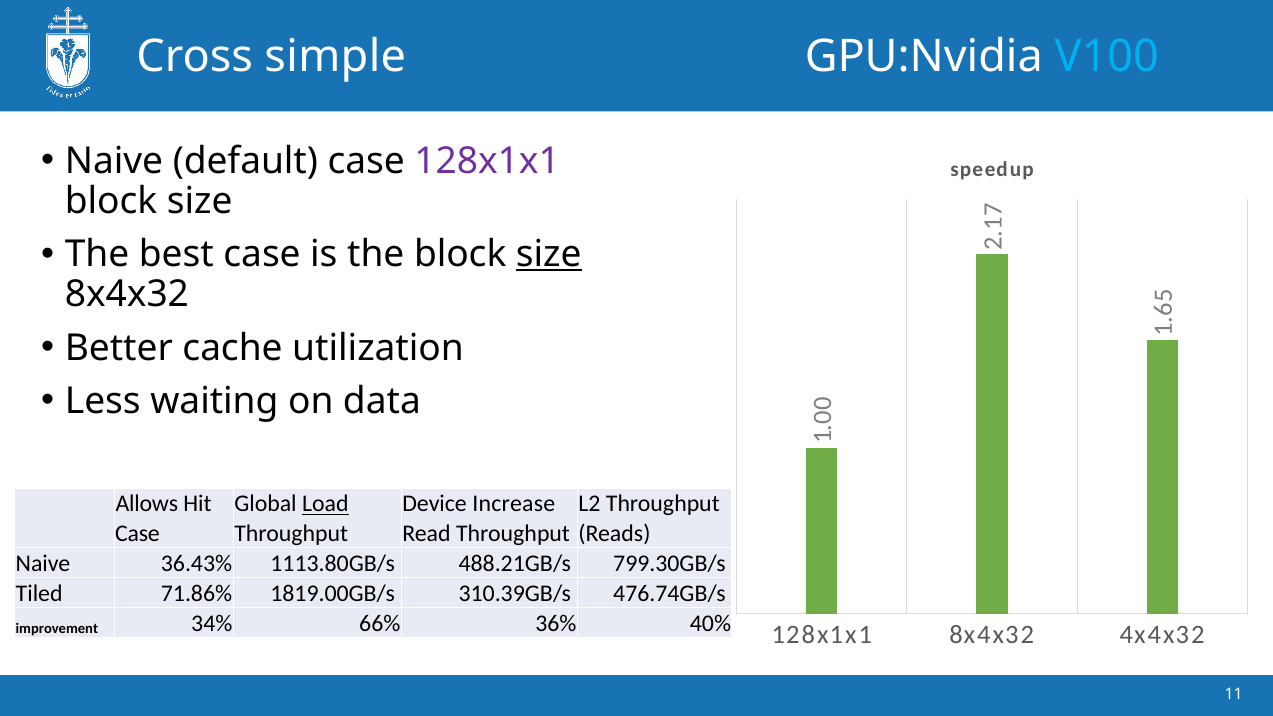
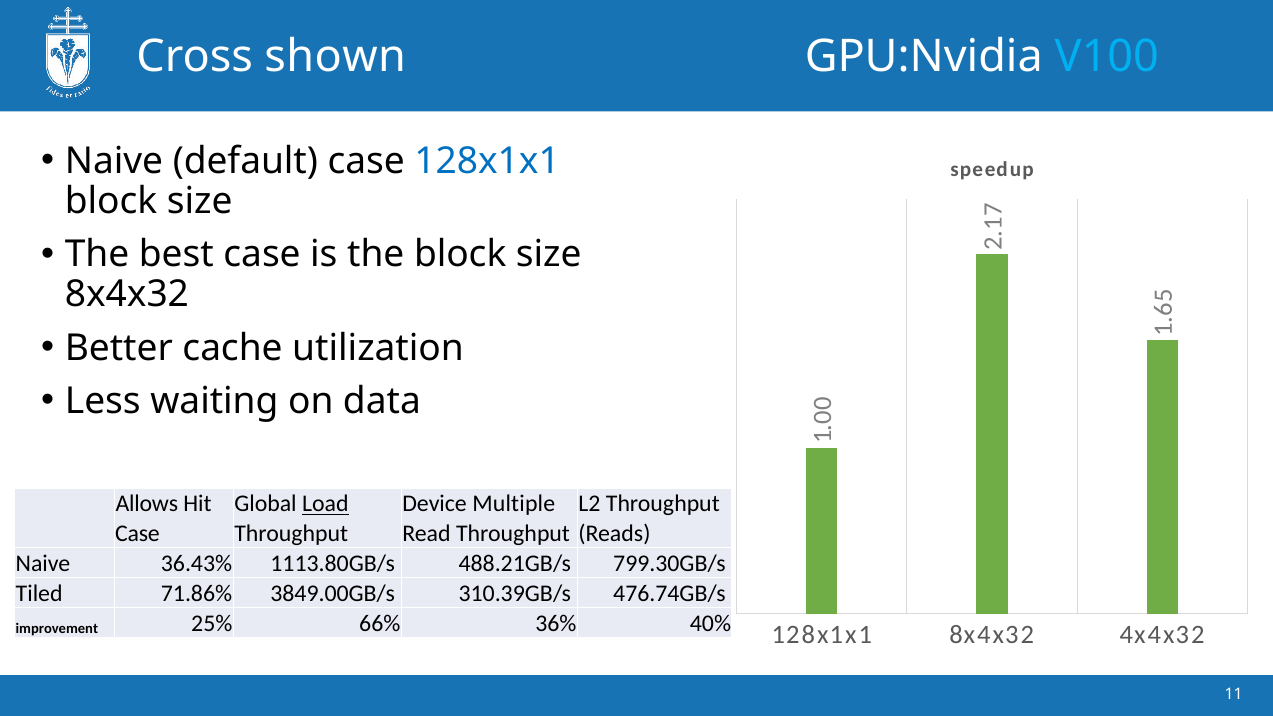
simple: simple -> shown
128x1x1 at (487, 161) colour: purple -> blue
size at (549, 254) underline: present -> none
Increase: Increase -> Multiple
1819.00GB/s: 1819.00GB/s -> 3849.00GB/s
34%: 34% -> 25%
